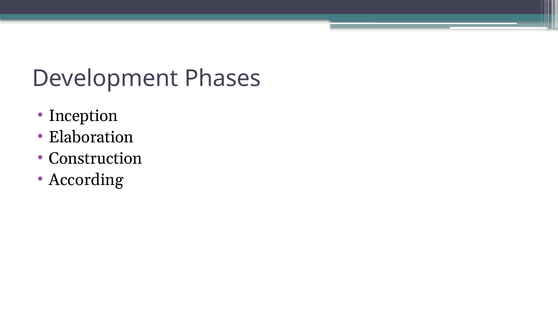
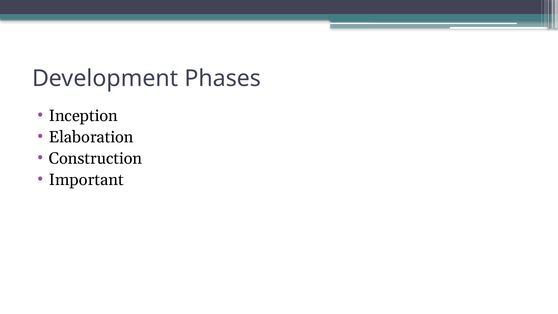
According: According -> Important
